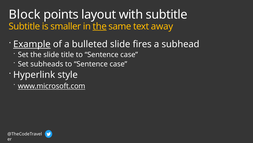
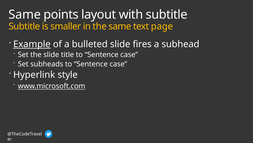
Block at (25, 14): Block -> Same
the at (100, 26) underline: present -> none
away: away -> page
